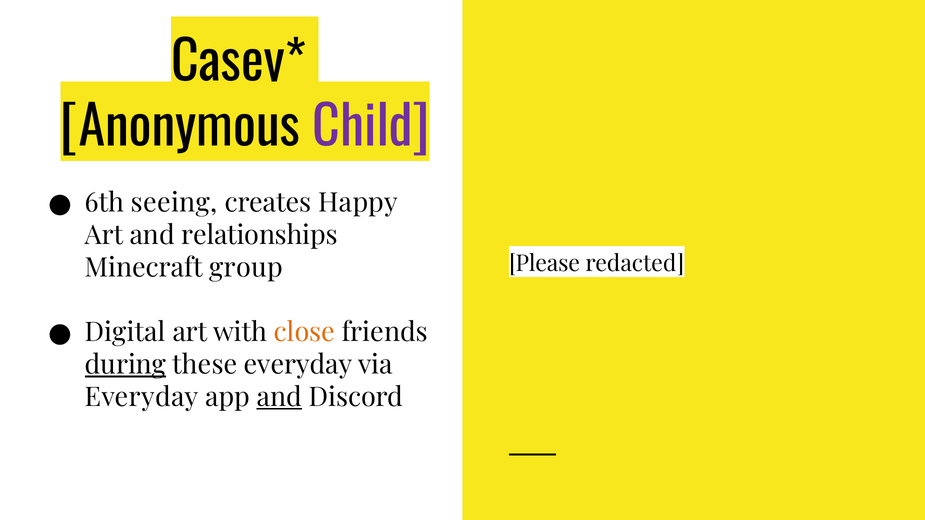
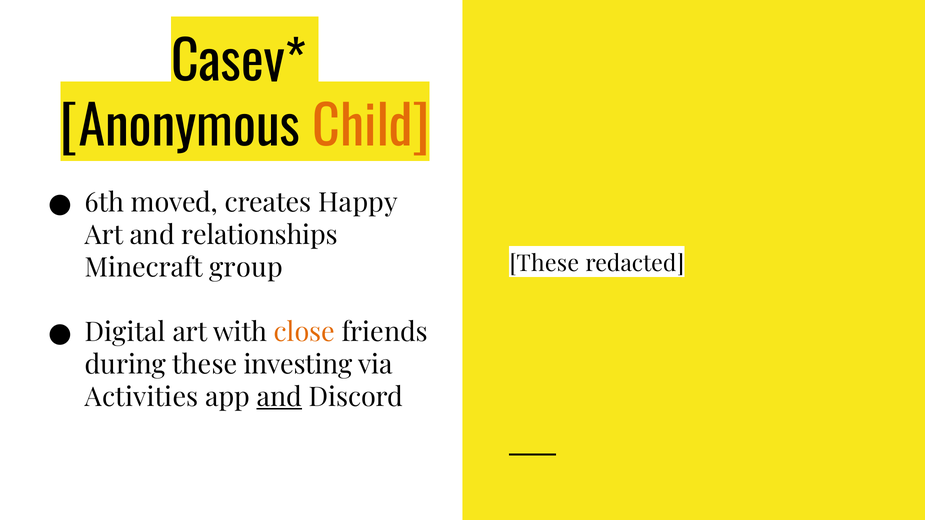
Child colour: purple -> orange
seeing: seeing -> moved
Please at (544, 264): Please -> These
during underline: present -> none
these everyday: everyday -> investing
Everyday at (142, 397): Everyday -> Activities
